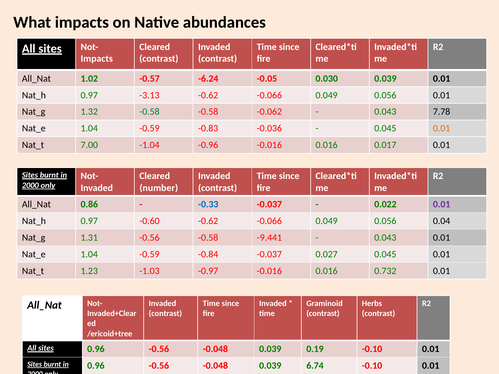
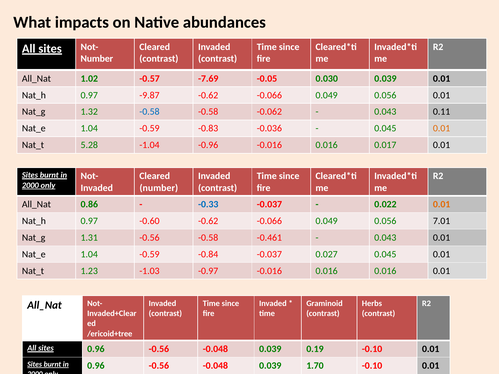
Impacts at (97, 59): Impacts -> Number
-6.24: -6.24 -> -7.69
-3.13: -3.13 -> -9.87
-0.58 at (149, 112) colour: green -> blue
7.78: 7.78 -> 0.11
7.00: 7.00 -> 5.28
0.01 at (442, 205) colour: purple -> orange
0.04: 0.04 -> 7.01
-9.441: -9.441 -> -0.461
0.016 0.732: 0.732 -> 0.016
6.74: 6.74 -> 1.70
